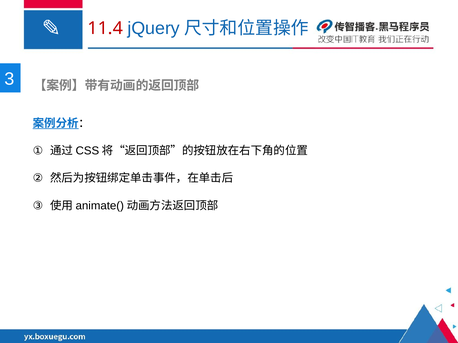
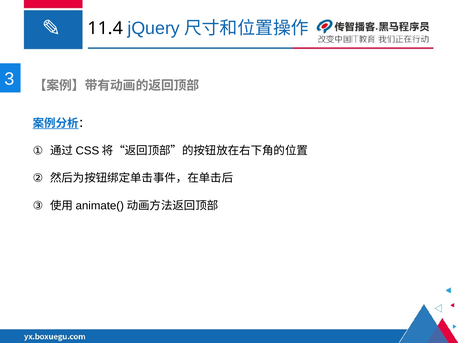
11.4 colour: red -> black
